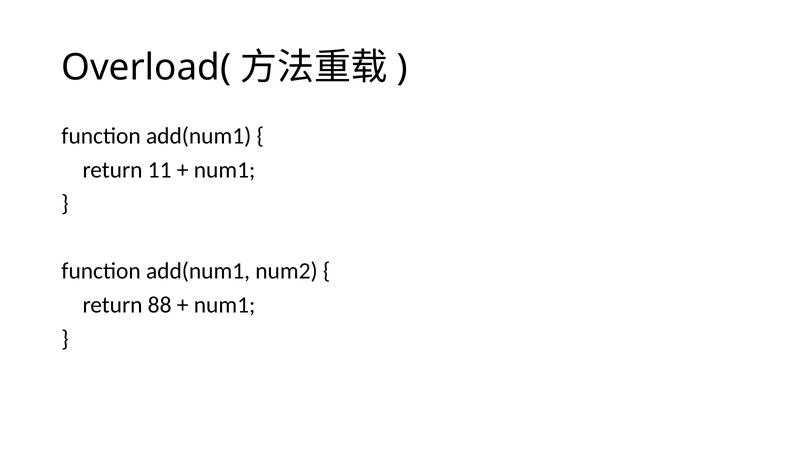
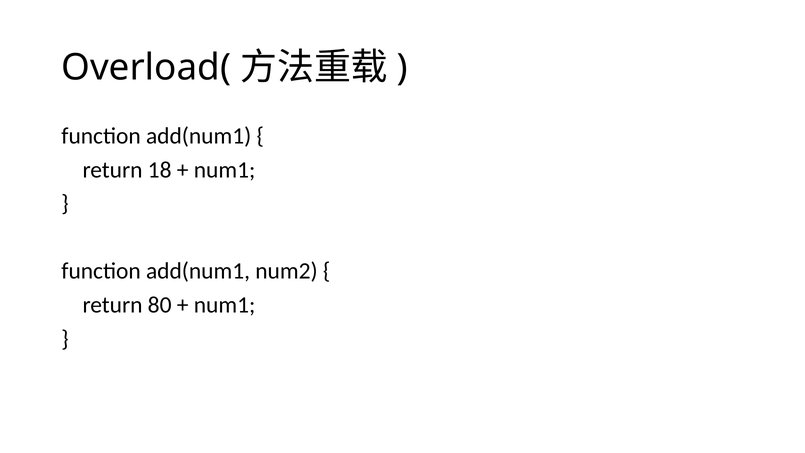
11: 11 -> 18
88: 88 -> 80
